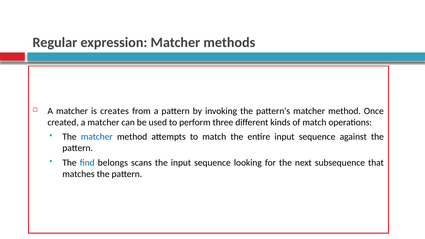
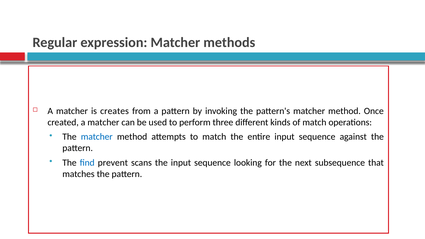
belongs: belongs -> prevent
